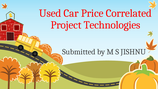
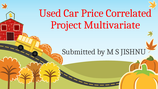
Technologies: Technologies -> Multivariate
